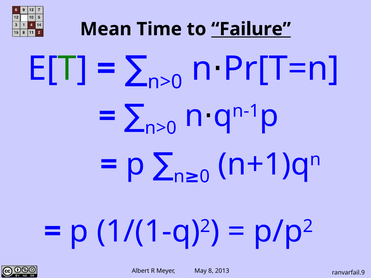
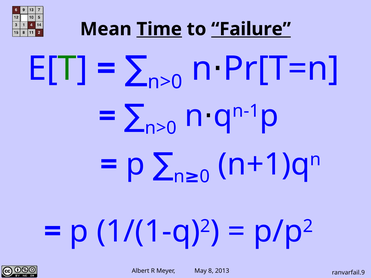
Time underline: none -> present
